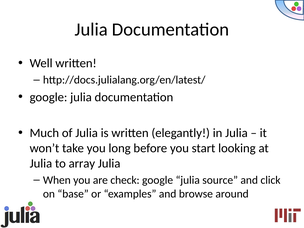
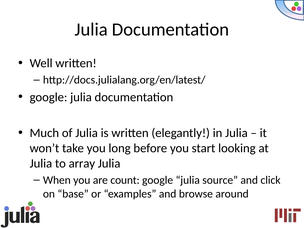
check: check -> count
